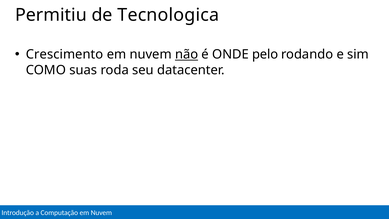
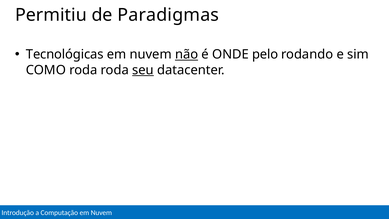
Tecnologica: Tecnologica -> Paradigmas
Crescimento: Crescimento -> Tecnológicas
COMO suas: suas -> roda
seu underline: none -> present
